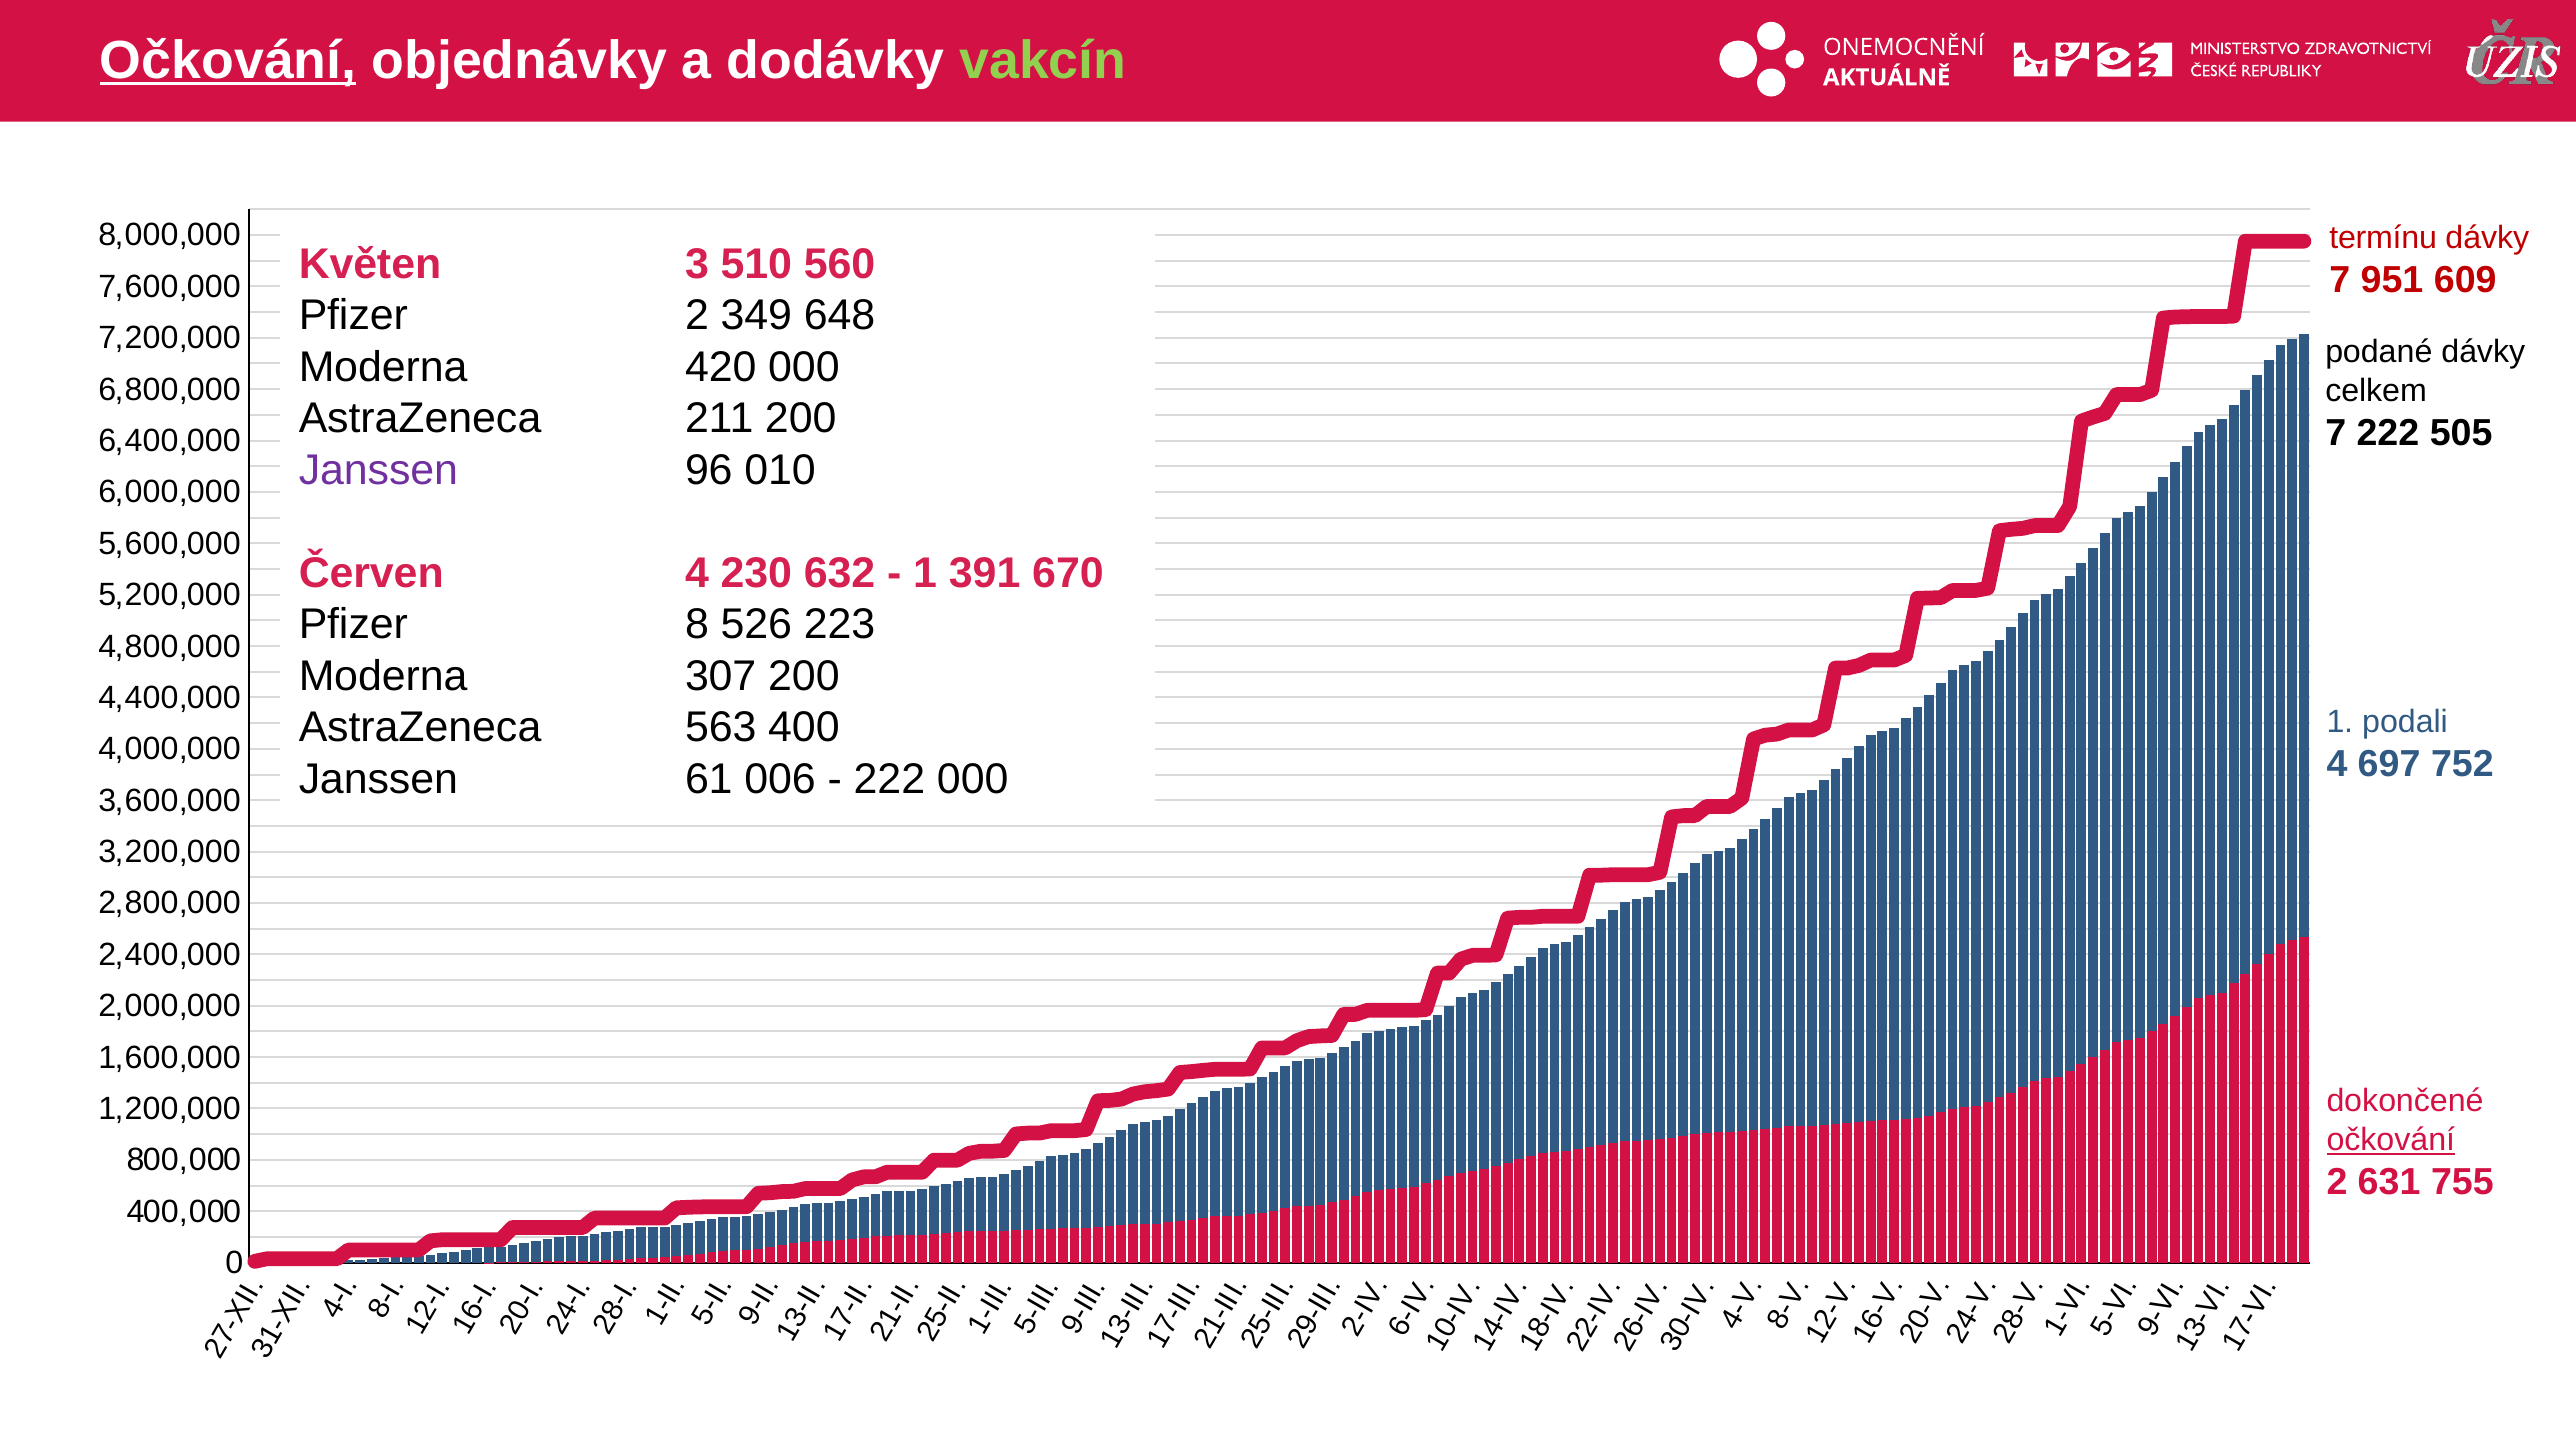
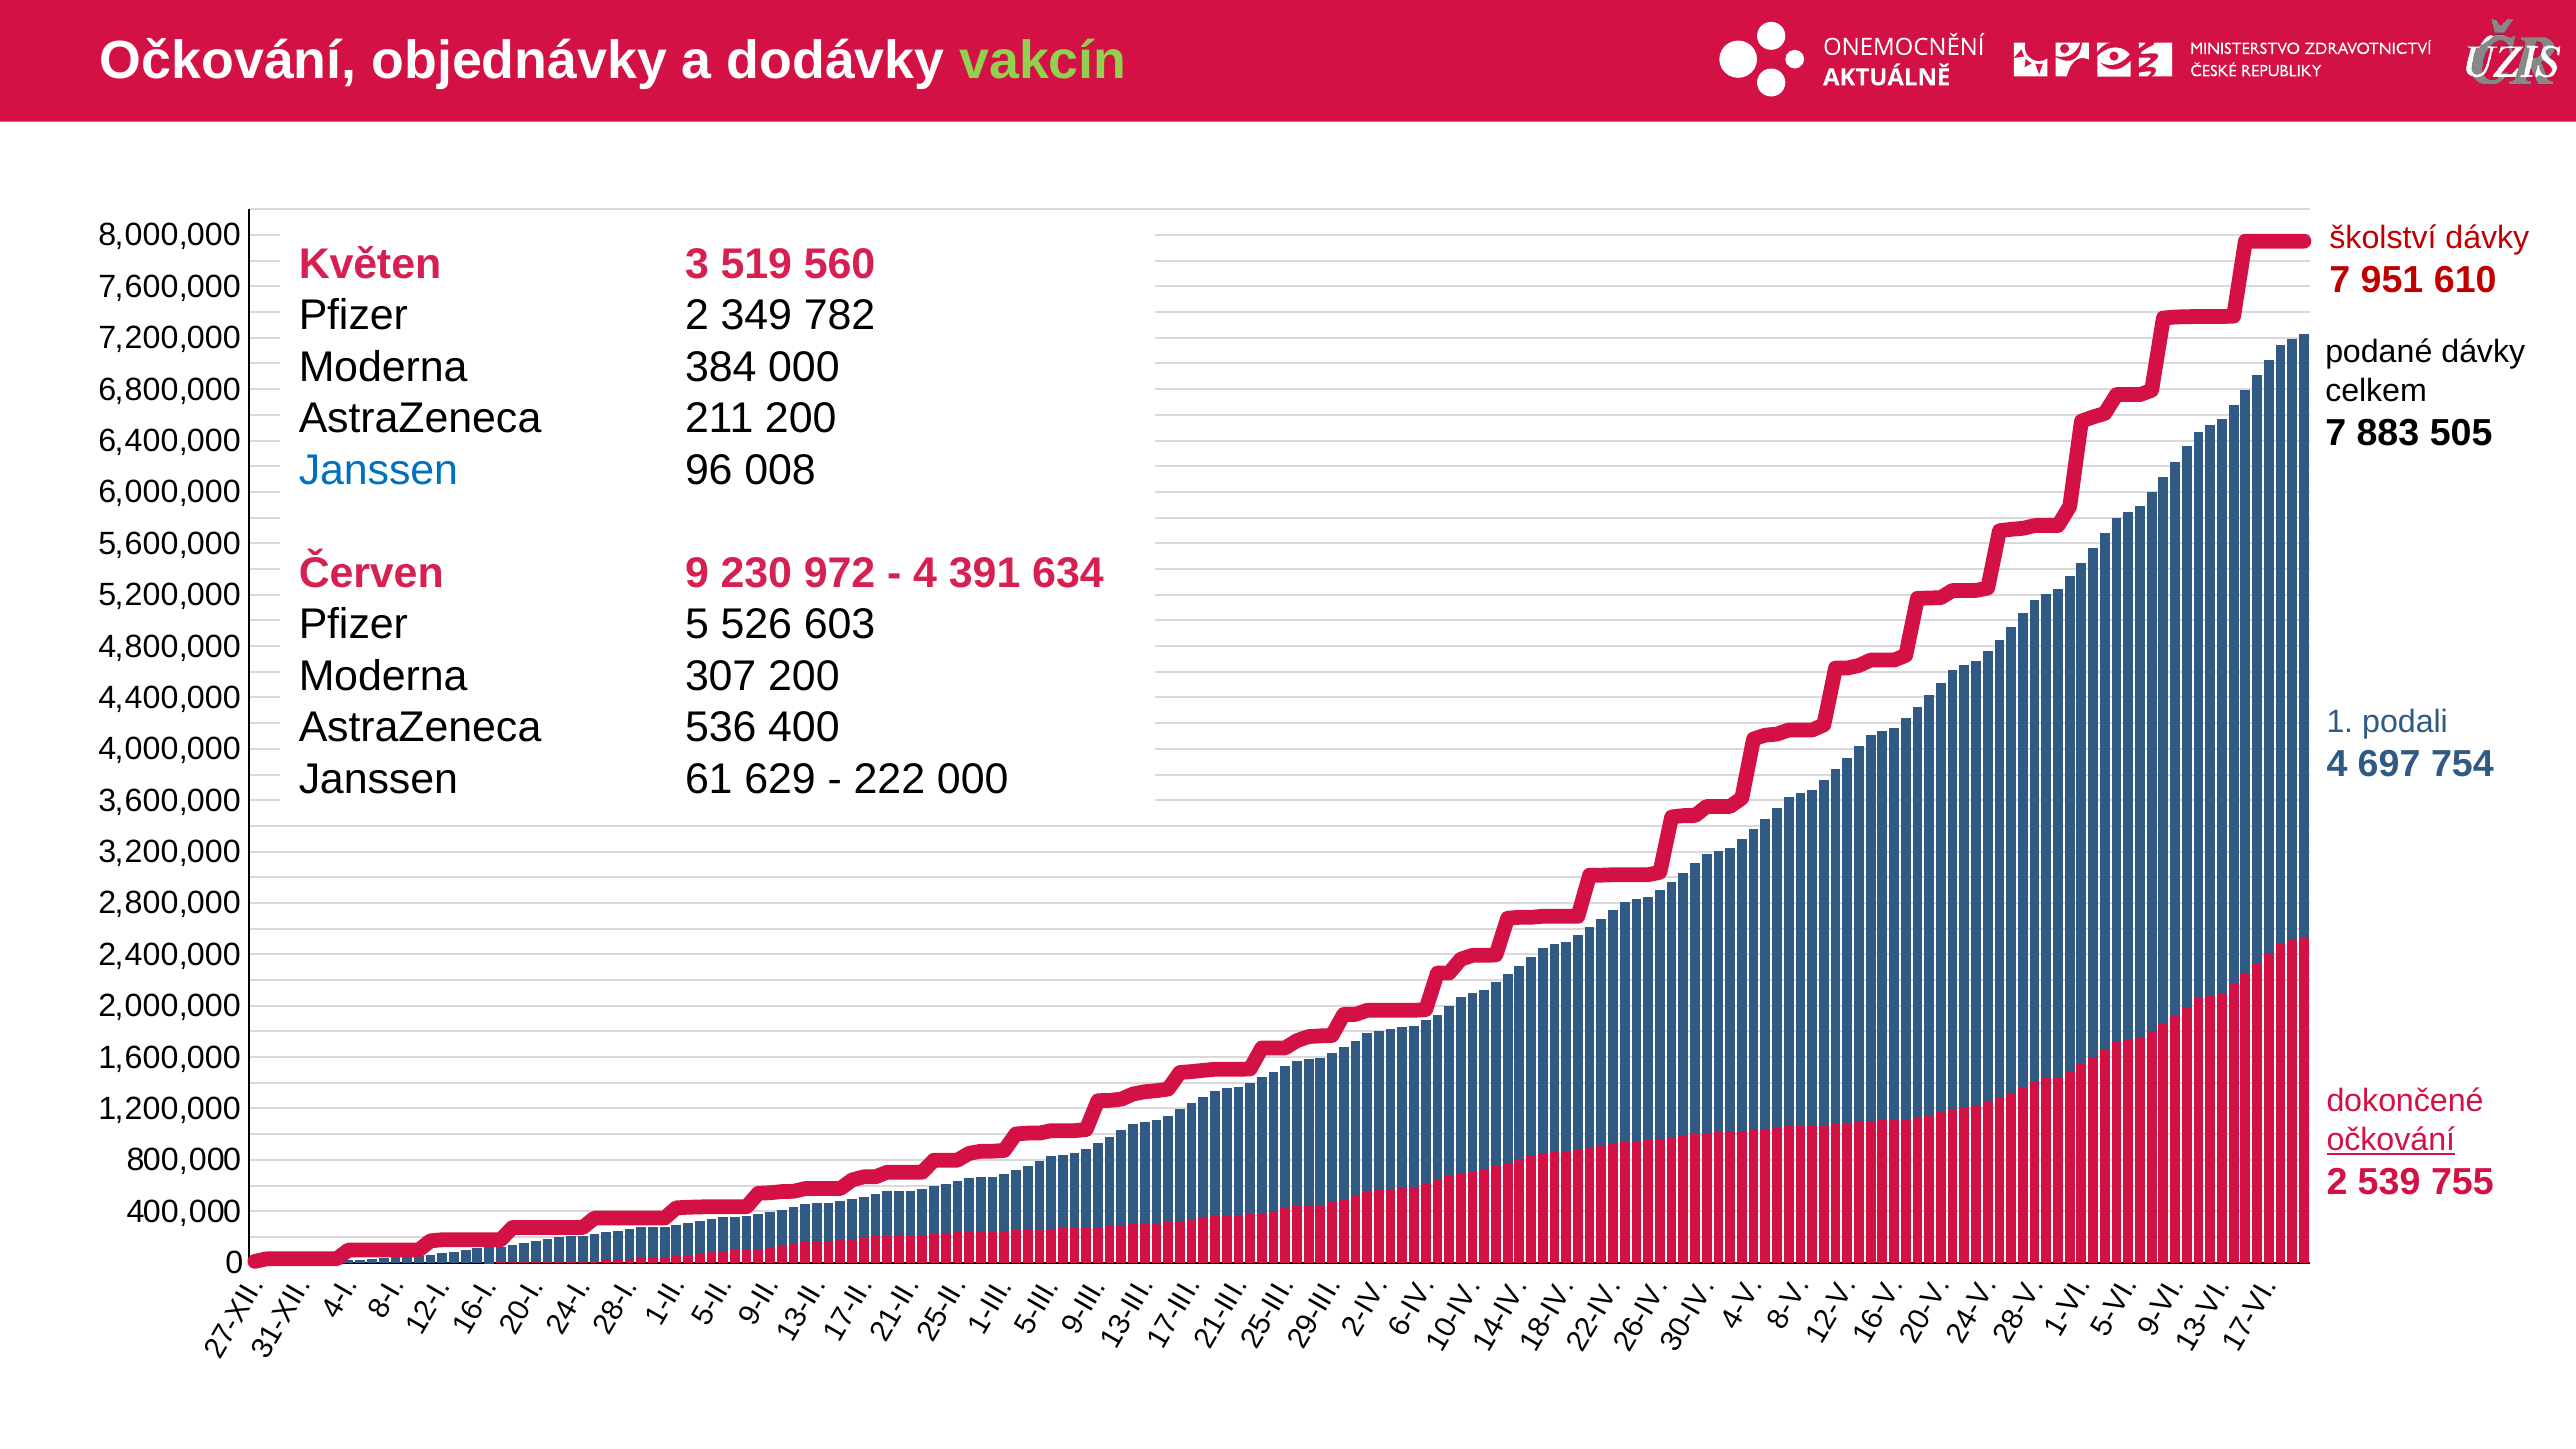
Očkování at (228, 60) underline: present -> none
termínu: termínu -> školství
510: 510 -> 519
609: 609 -> 610
648: 648 -> 782
420: 420 -> 384
7 222: 222 -> 883
Janssen at (378, 470) colour: purple -> blue
010: 010 -> 008
Červen 4: 4 -> 9
632: 632 -> 972
1 at (925, 573): 1 -> 4
670: 670 -> 634
Pfizer 8: 8 -> 5
223: 223 -> 603
563: 563 -> 536
752: 752 -> 754
006: 006 -> 629
631: 631 -> 539
